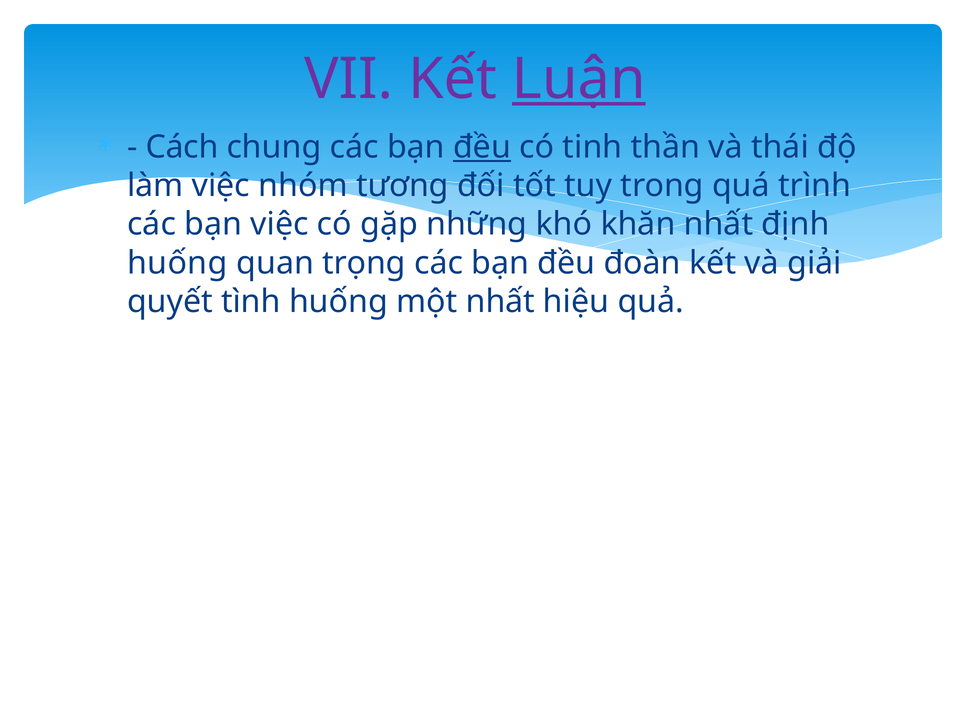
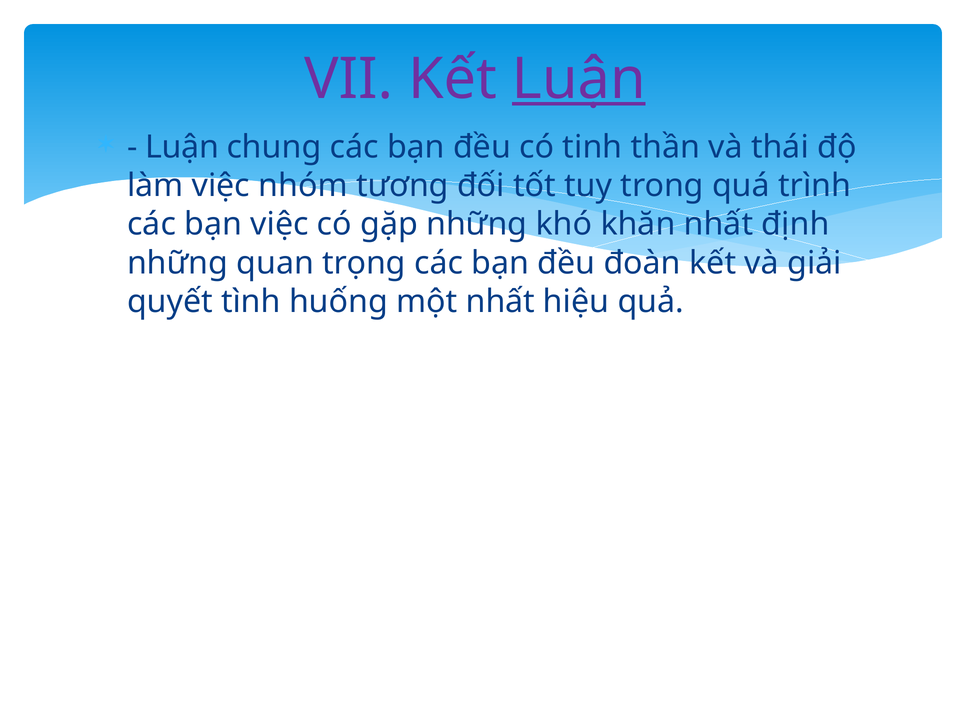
Cách at (182, 147): Cách -> Luận
đều at (482, 147) underline: present -> none
huống at (177, 263): huống -> những
